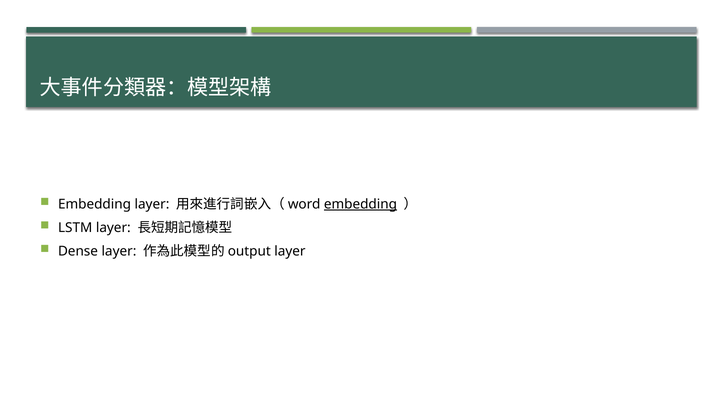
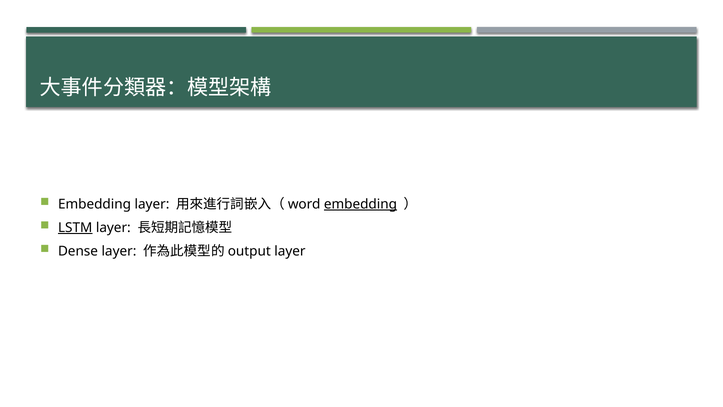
LSTM underline: none -> present
